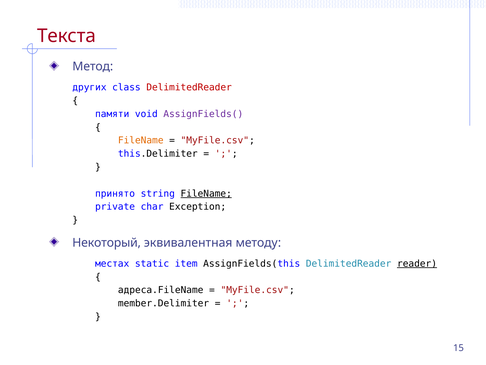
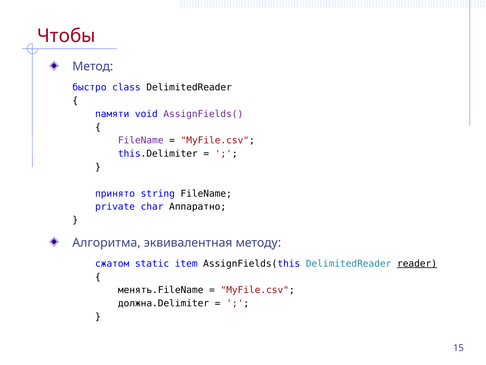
Текста: Текста -> Чтобы
других: других -> быстро
DelimitedReader at (189, 87) colour: red -> black
FileName at (141, 140) colour: orange -> purple
FileName at (206, 193) underline: present -> none
Exception: Exception -> Аппаратно
Некоторый: Некоторый -> Алгоритма
местах: местах -> сжатом
адреса.FileName: адреса.FileName -> менять.FileName
member.Delimiter: member.Delimiter -> должна.Delimiter
